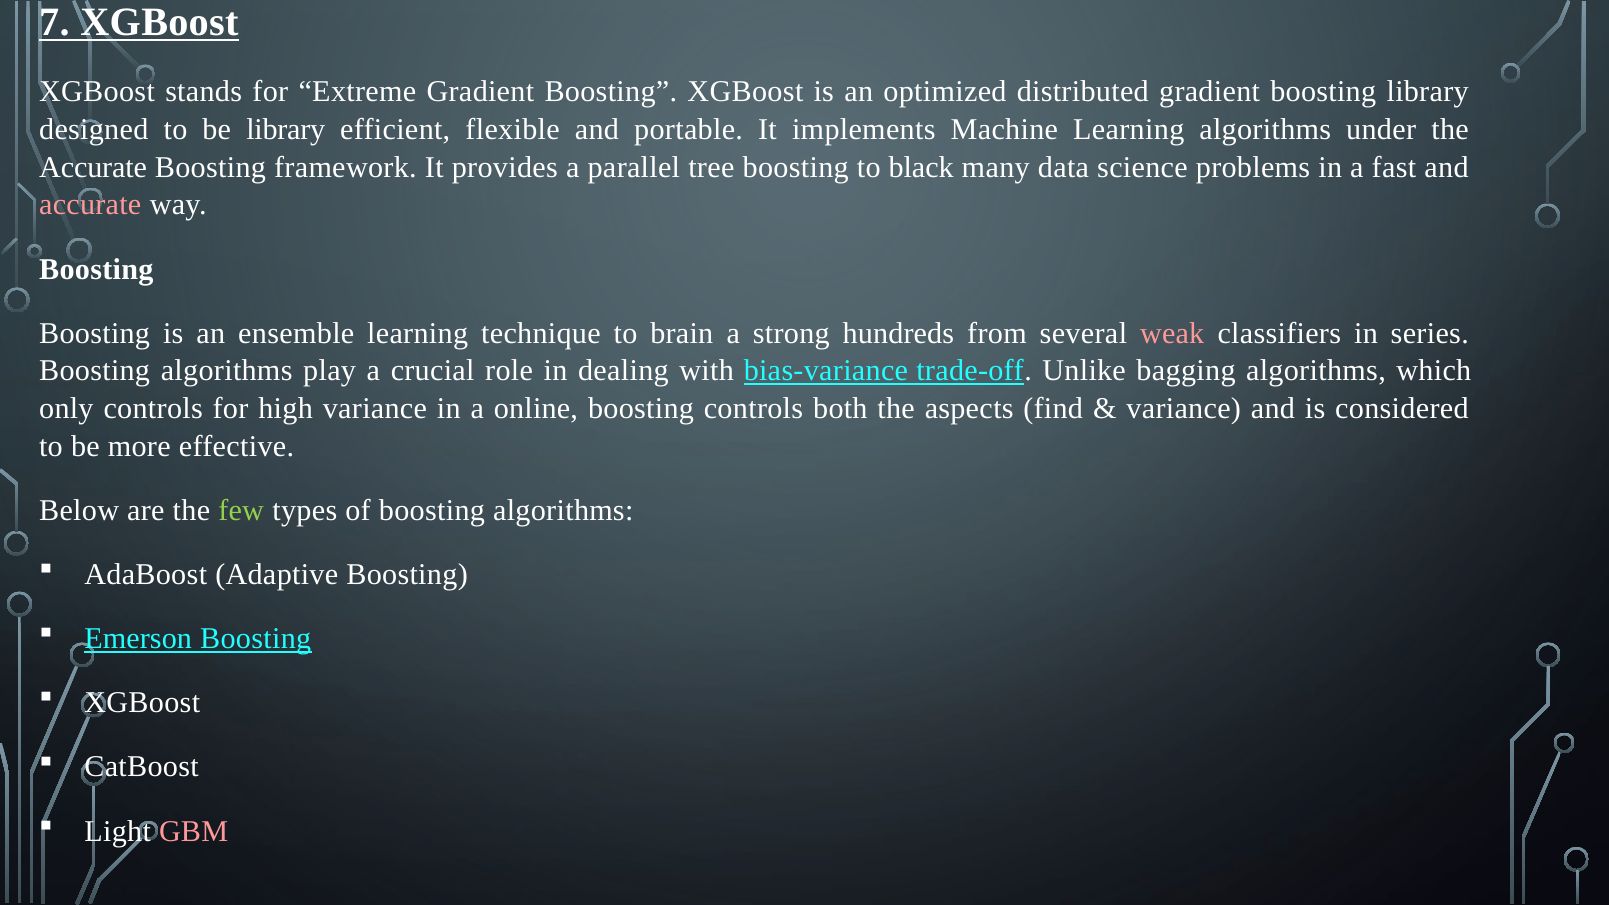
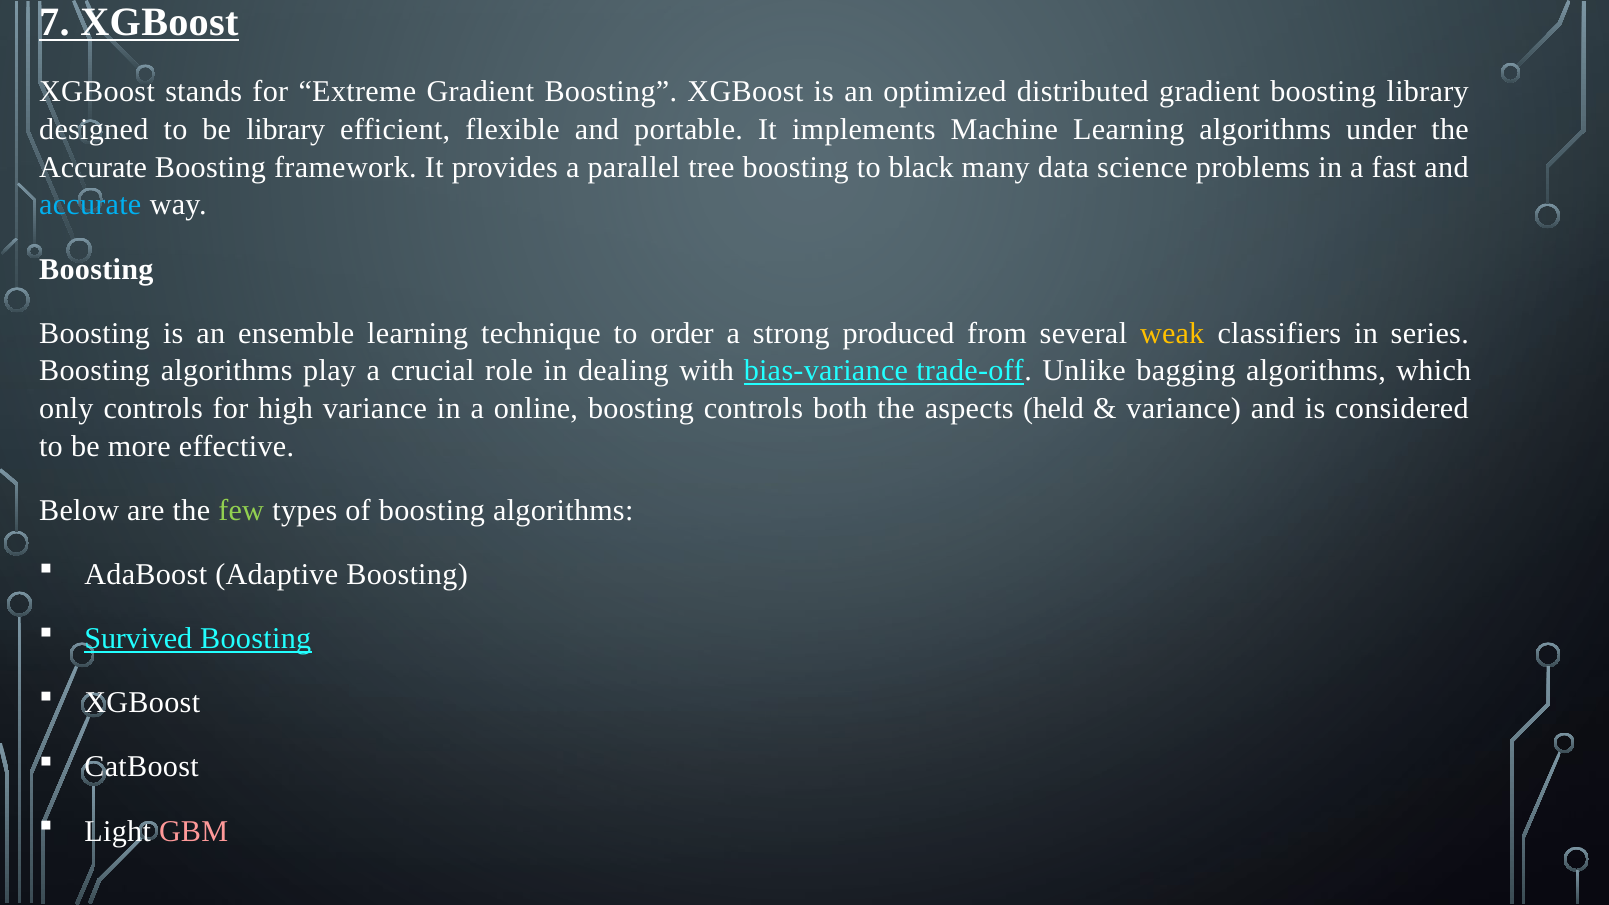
accurate at (90, 205) colour: pink -> light blue
brain: brain -> order
hundreds: hundreds -> produced
weak colour: pink -> yellow
find: find -> held
Emerson: Emerson -> Survived
